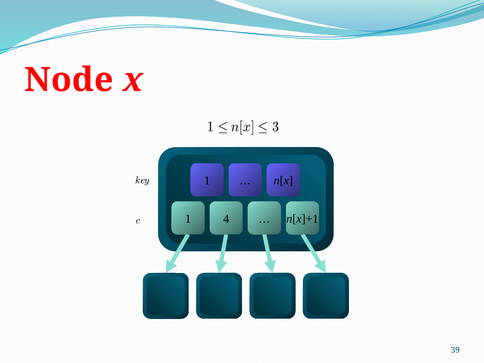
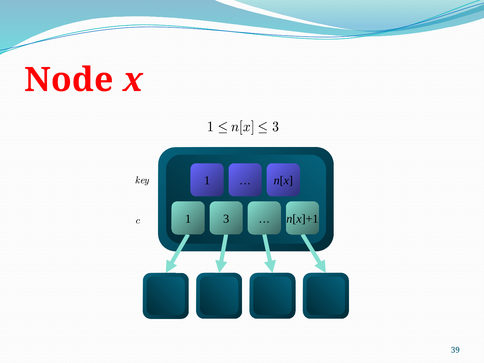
4: 4 -> 3
